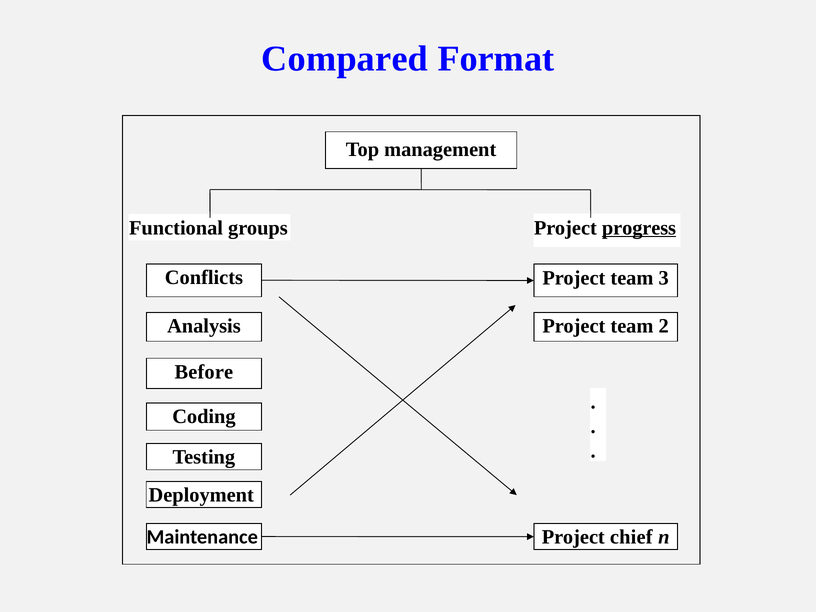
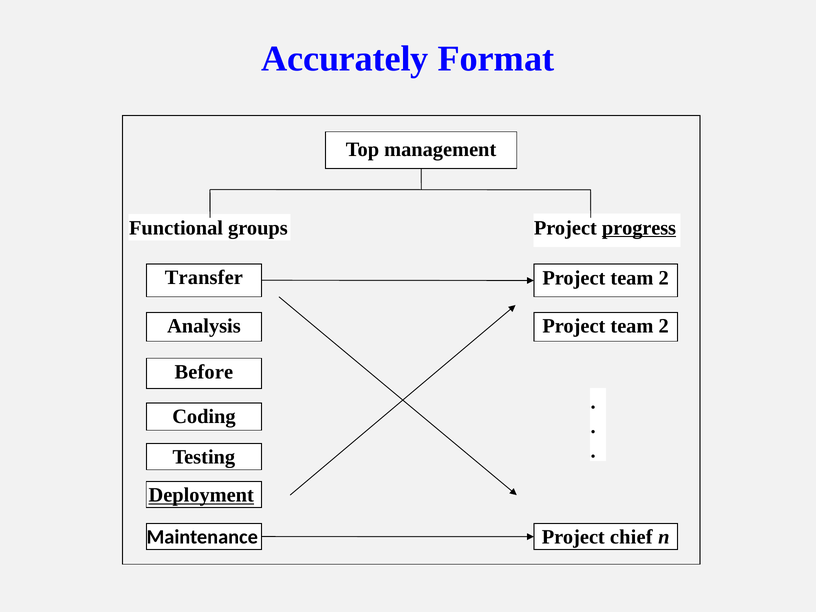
Compared: Compared -> Accurately
Conflicts: Conflicts -> Transfer
3 at (664, 278): 3 -> 2
Deployment underline: none -> present
